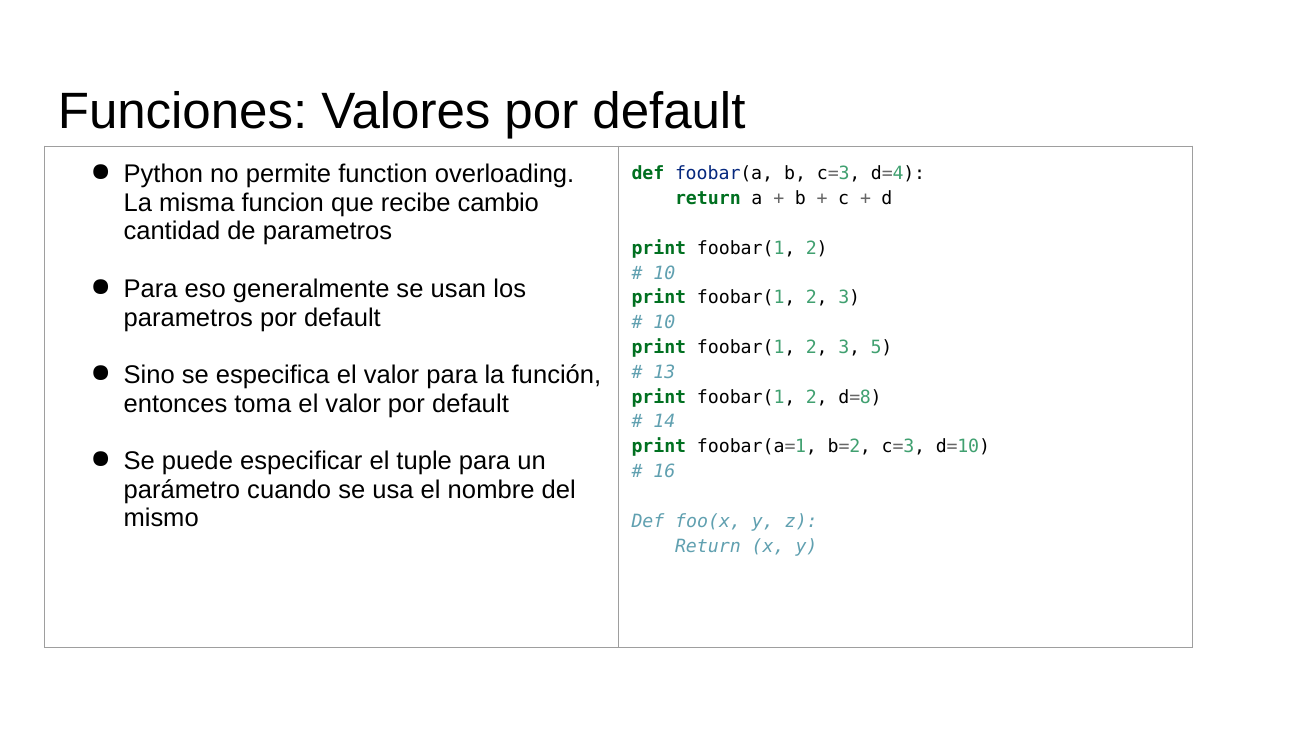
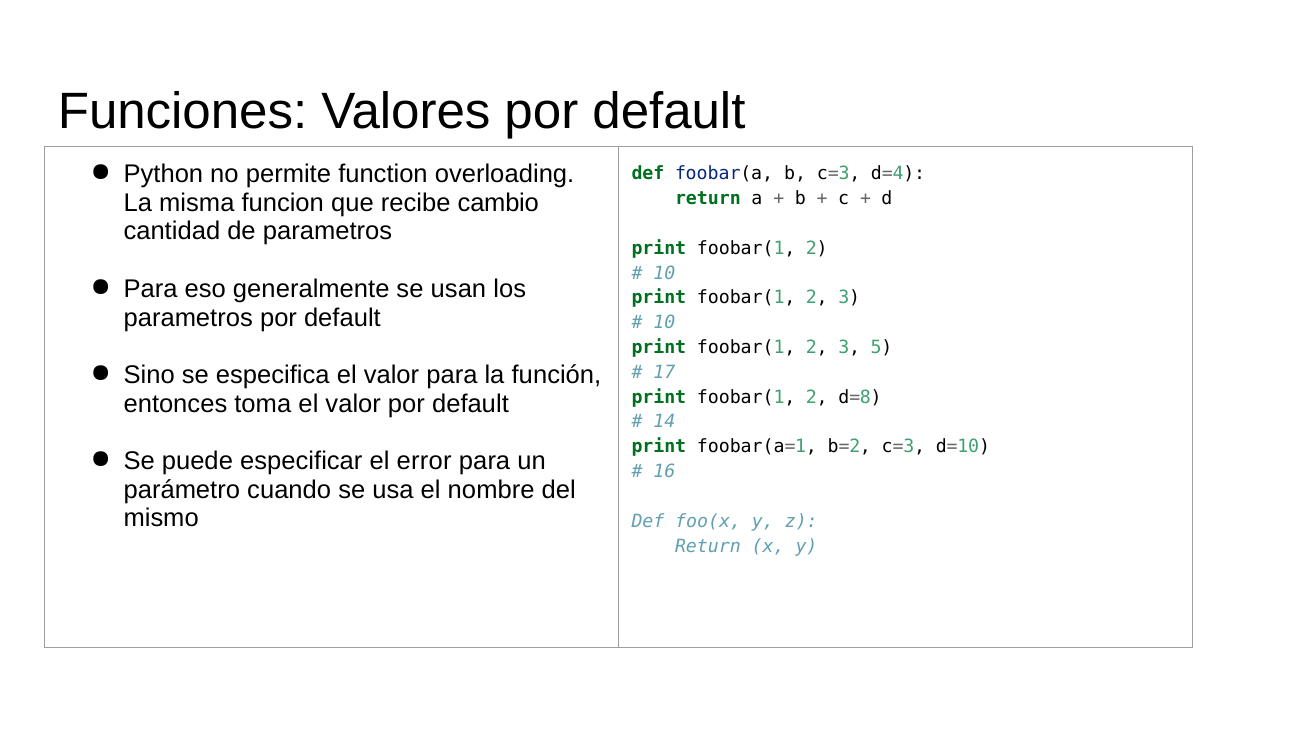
13: 13 -> 17
tuple: tuple -> error
